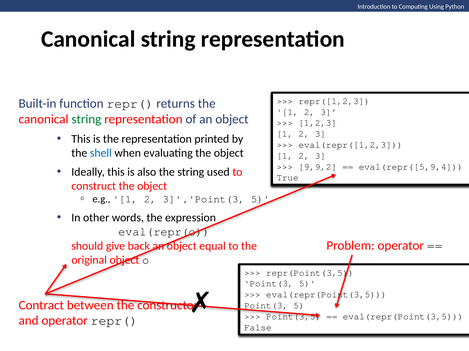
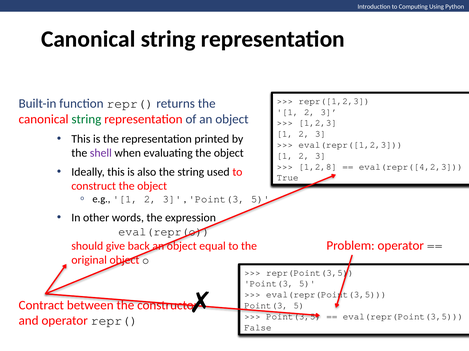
shell colour: blue -> purple
9,9,2: 9,9,2 -> 1,2,8
eval(repr([5,9,4: eval(repr([5,9,4 -> eval(repr([4,2,3
